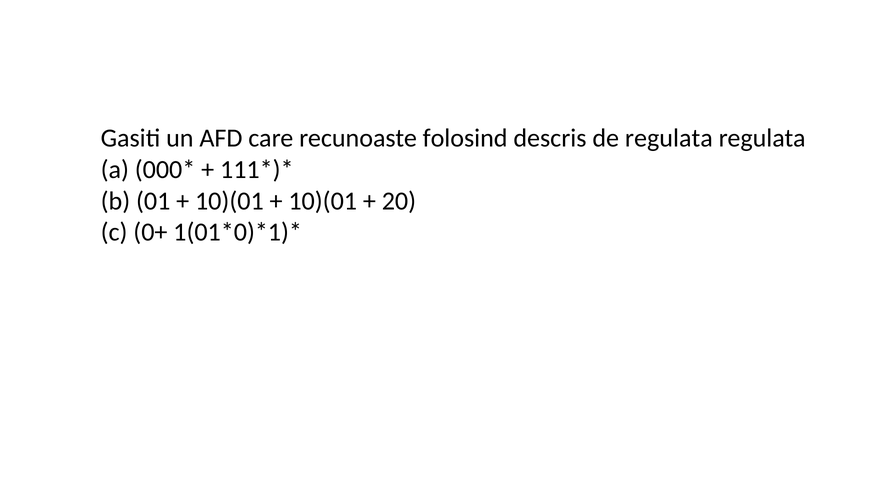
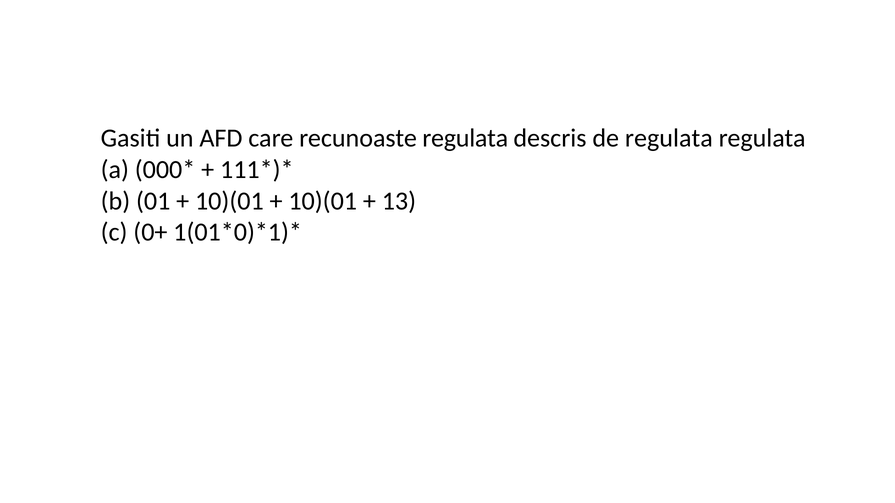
recunoaste folosind: folosind -> regulata
20: 20 -> 13
